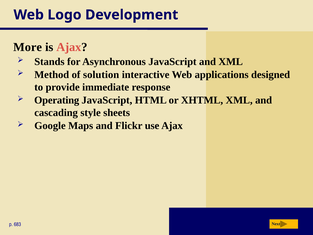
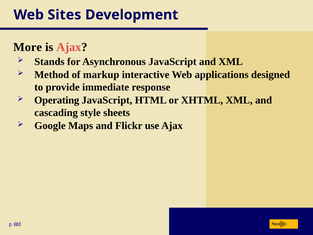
Logo: Logo -> Sites
solution: solution -> markup
